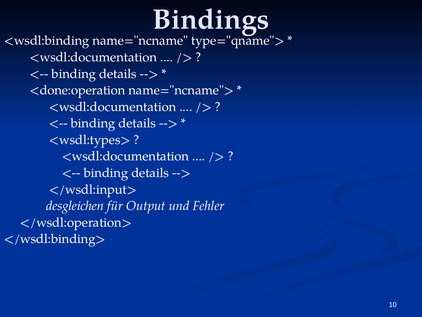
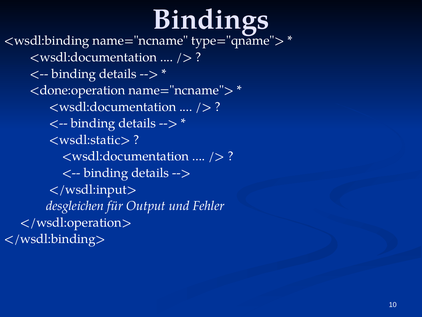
<wsdl:types>: <wsdl:types> -> <wsdl:static>
